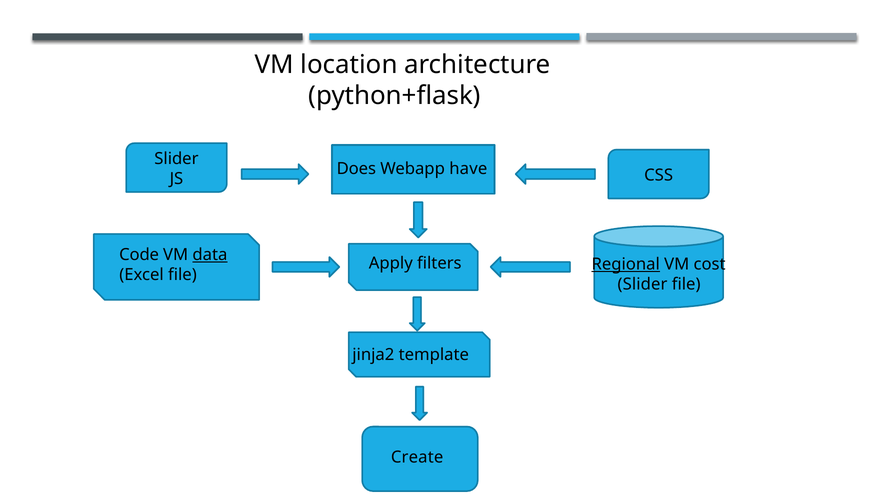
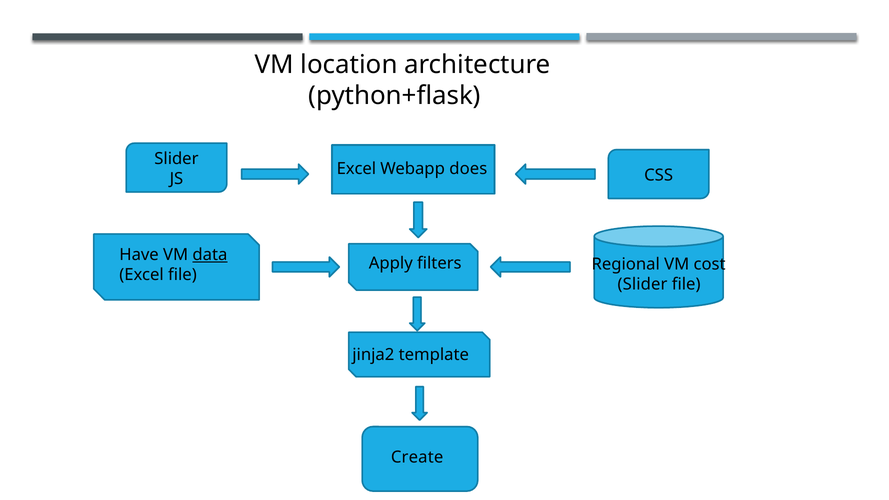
Does at (356, 169): Does -> Excel
have: have -> does
Code: Code -> Have
Regional underline: present -> none
